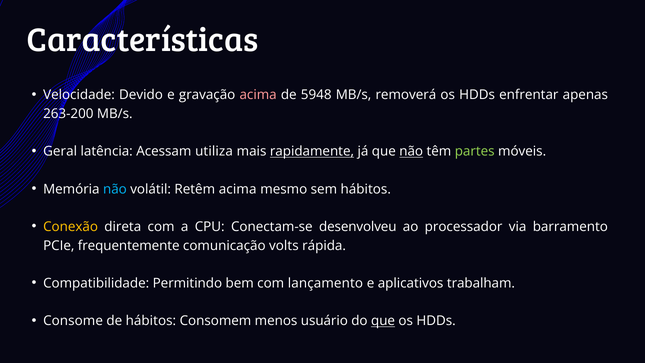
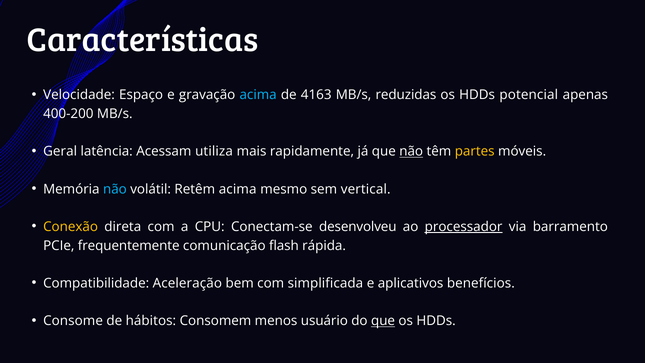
Devido: Devido -> Espaço
acima at (258, 95) colour: pink -> light blue
5948: 5948 -> 4163
removerá: removerá -> reduzidas
enfrentar: enfrentar -> potencial
263-200: 263-200 -> 400-200
rapidamente underline: present -> none
partes colour: light green -> yellow
sem hábitos: hábitos -> vertical
processador underline: none -> present
volts: volts -> flash
Permitindo: Permitindo -> Aceleração
lançamento: lançamento -> simplificada
trabalham: trabalham -> benefícios
